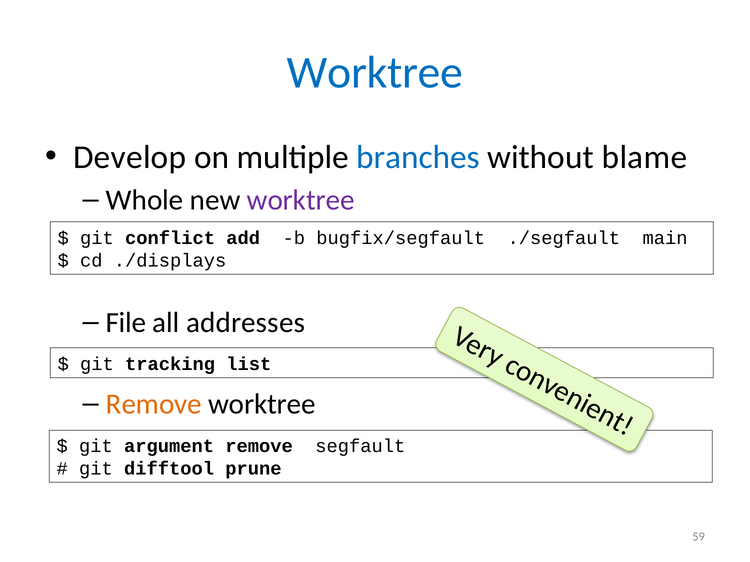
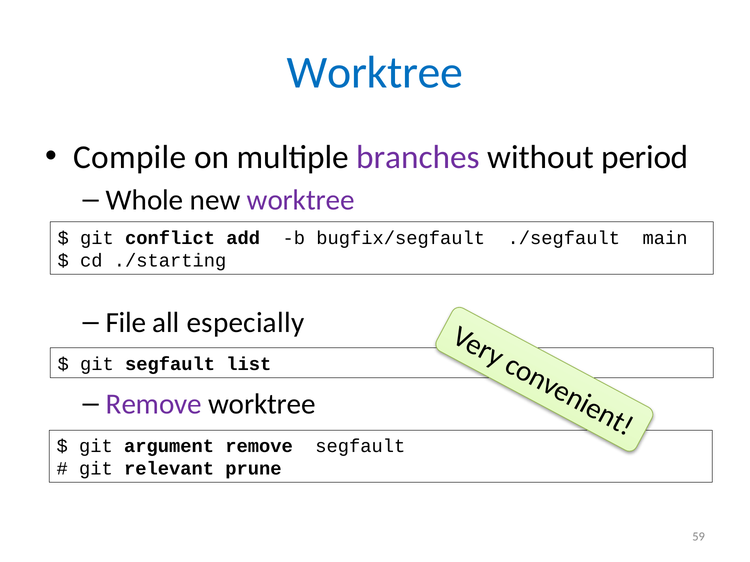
Develop: Develop -> Compile
branches colour: blue -> purple
blame: blame -> period
./displays: ./displays -> ./starting
addresses: addresses -> especially
git tracking: tracking -> segfault
Remove at (154, 405) colour: orange -> purple
difftool: difftool -> relevant
